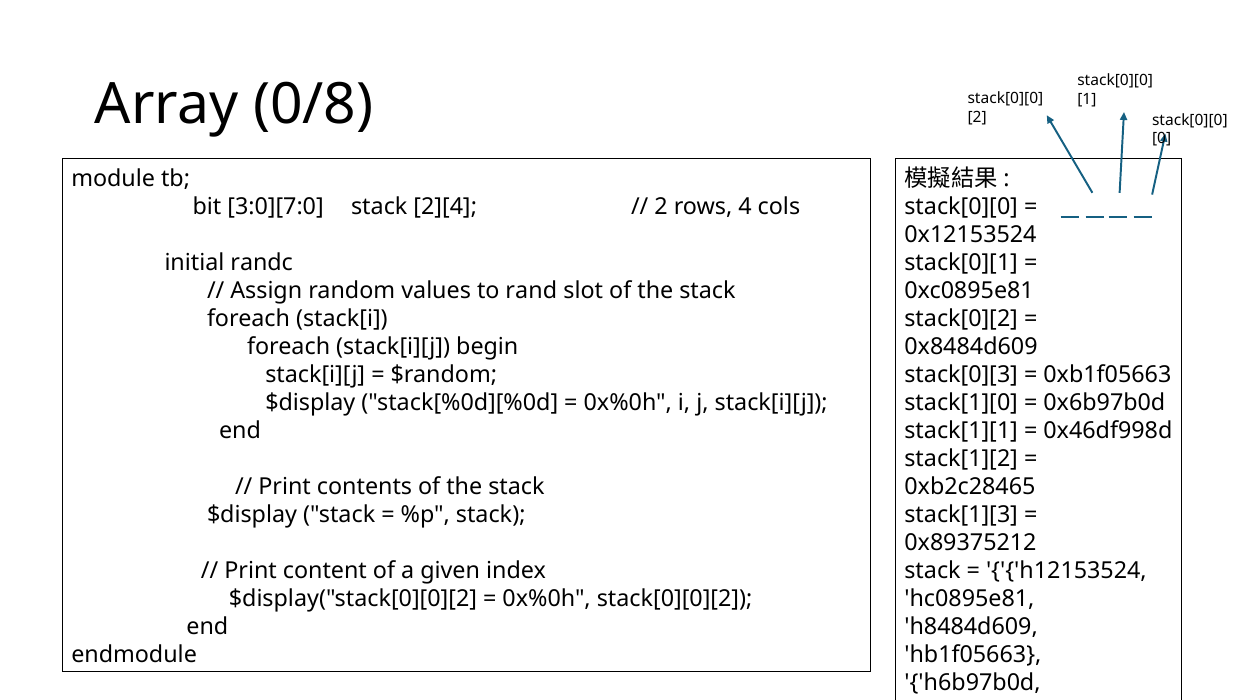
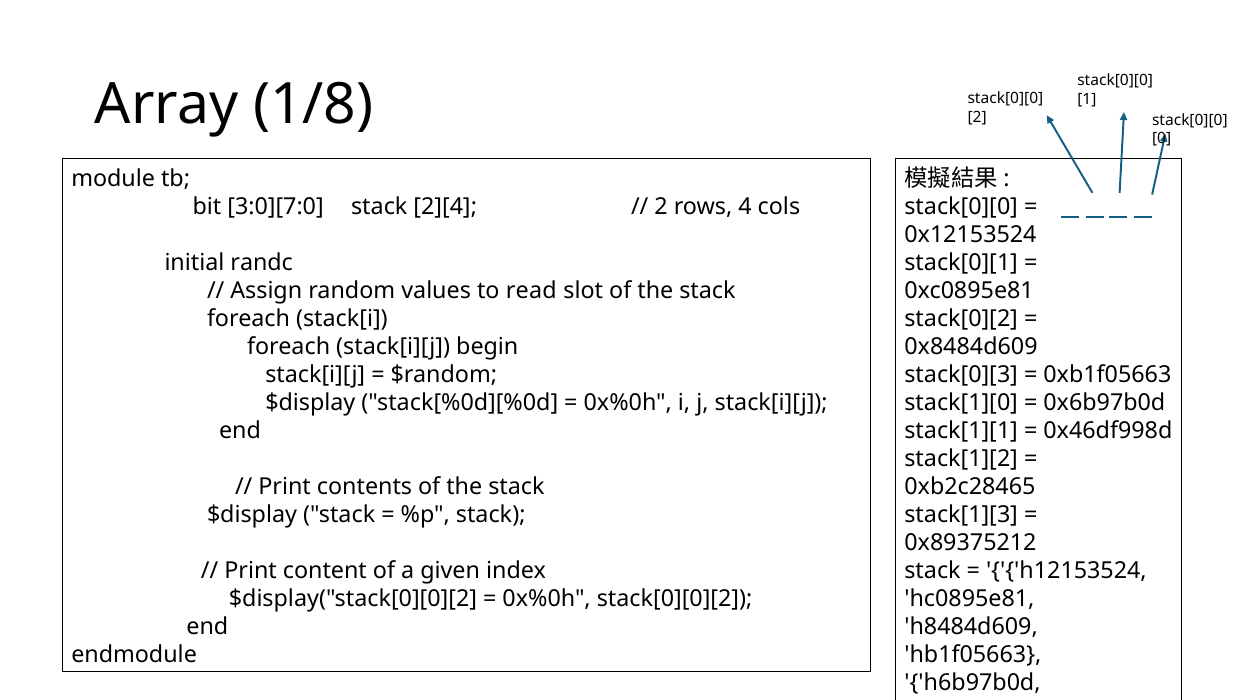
0/8: 0/8 -> 1/8
rand: rand -> read
